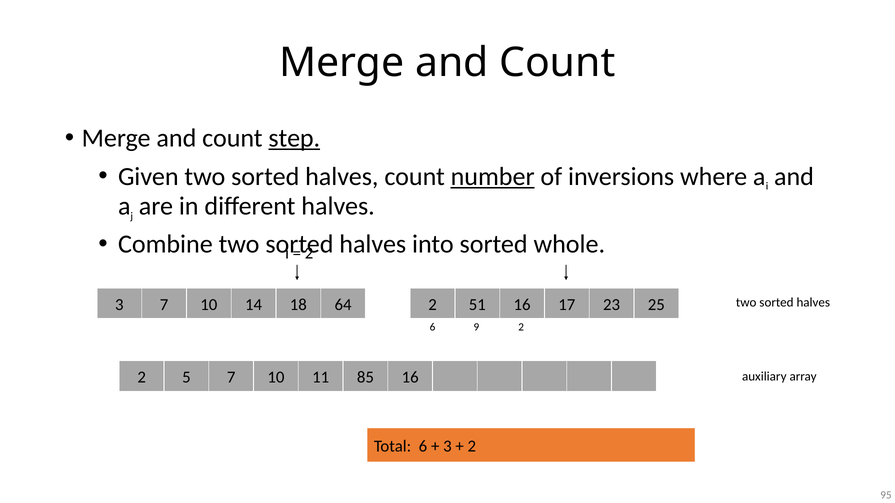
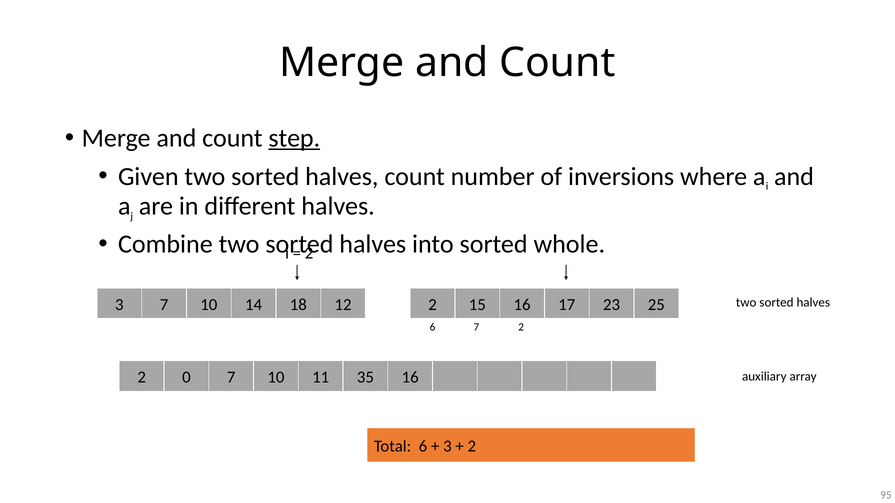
number underline: present -> none
64: 64 -> 12
51: 51 -> 15
6 9: 9 -> 7
5: 5 -> 0
85: 85 -> 35
